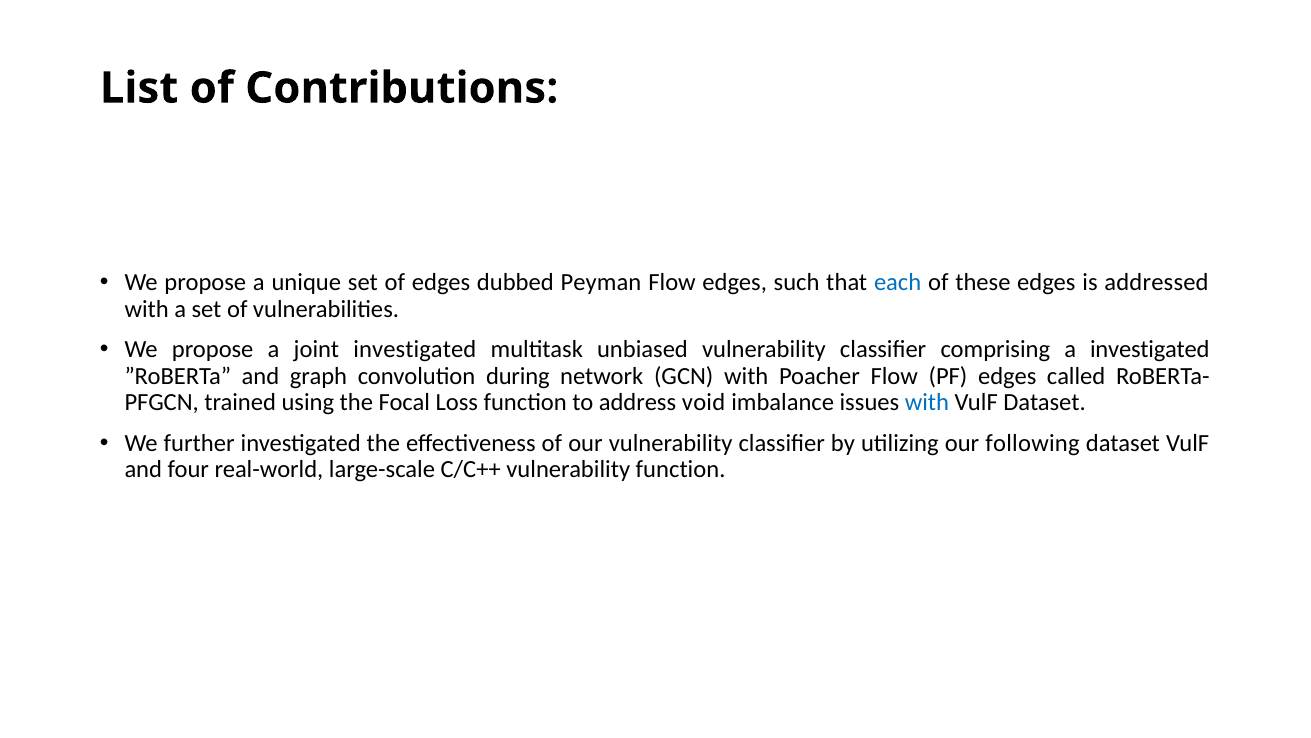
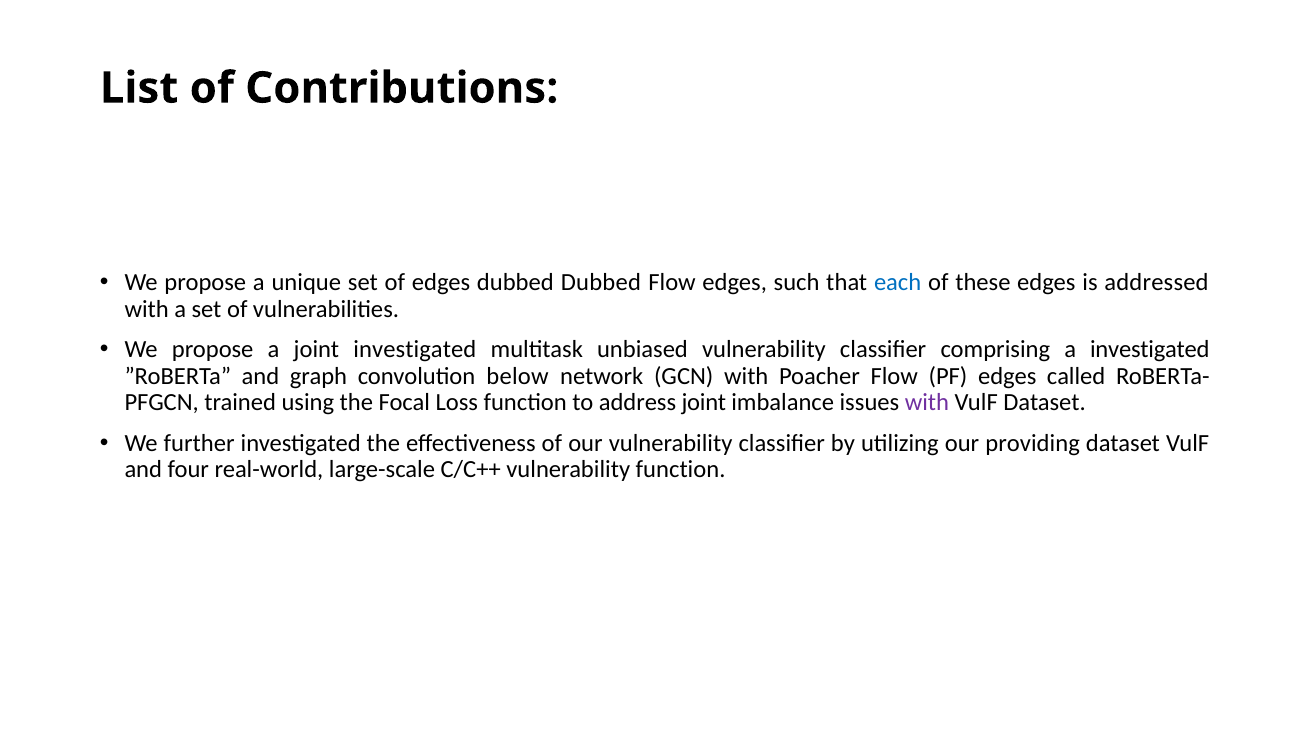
dubbed Peyman: Peyman -> Dubbed
during: during -> below
address void: void -> joint
with at (927, 402) colour: blue -> purple
following: following -> providing
